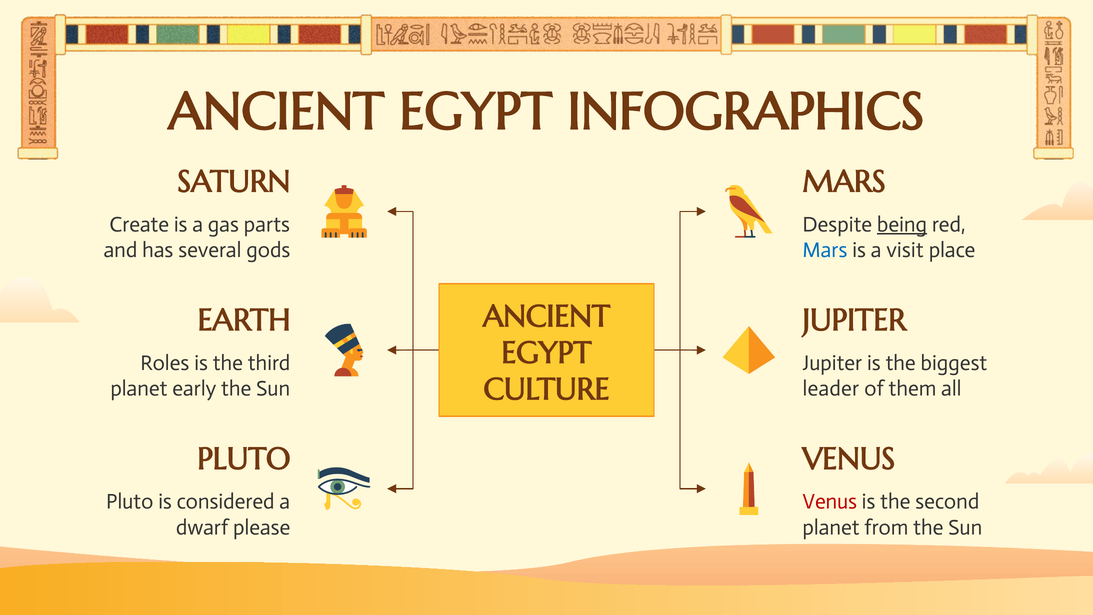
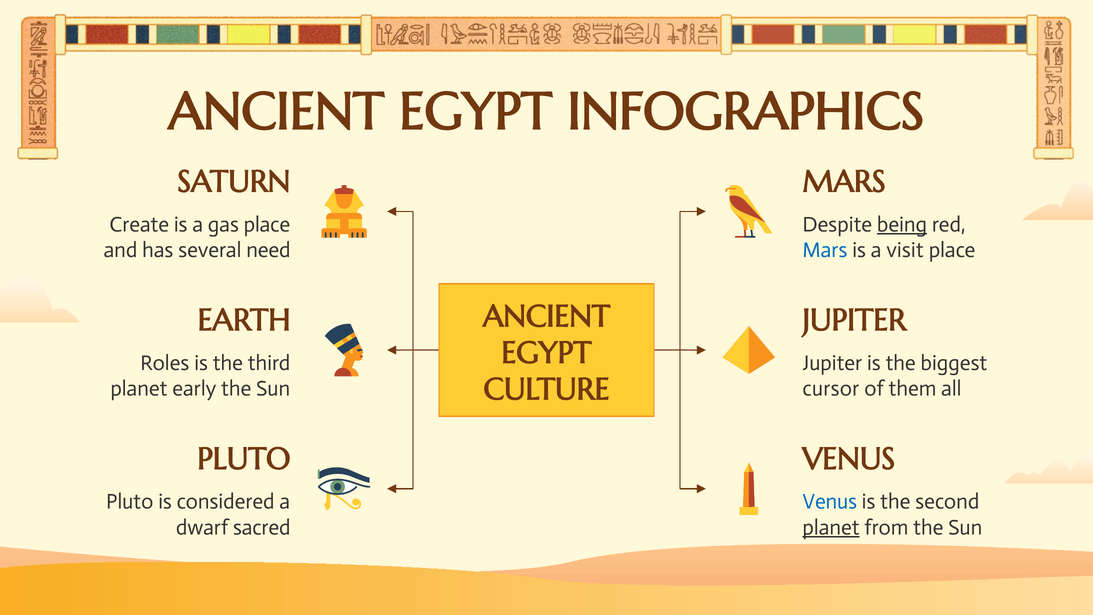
gas parts: parts -> place
gods: gods -> need
leader: leader -> cursor
Venus at (830, 502) colour: red -> blue
please: please -> sacred
planet at (831, 527) underline: none -> present
